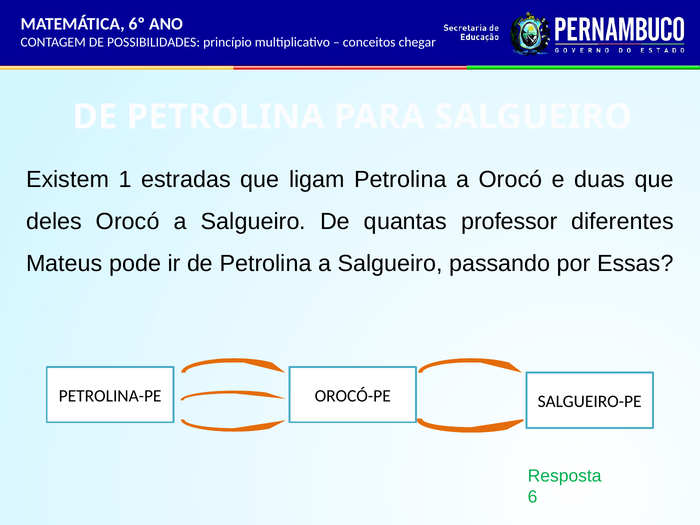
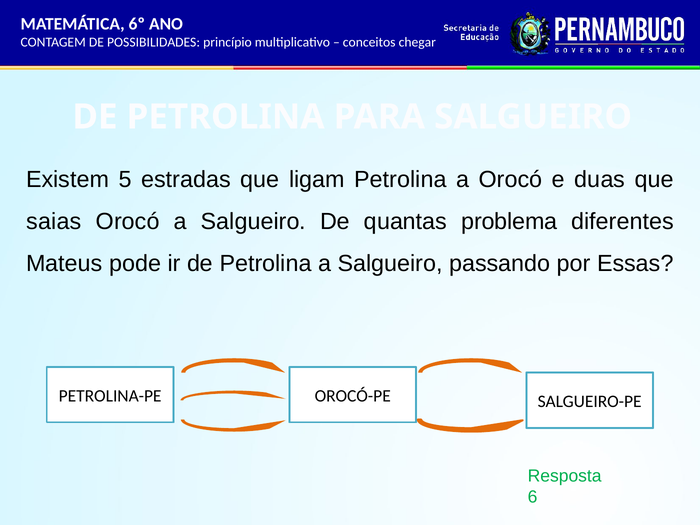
1: 1 -> 5
deles: deles -> saias
professor: professor -> problema
